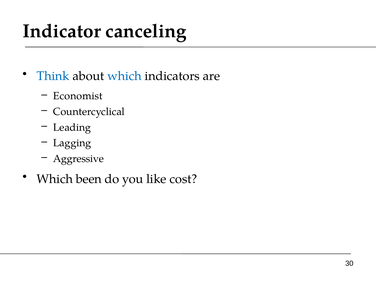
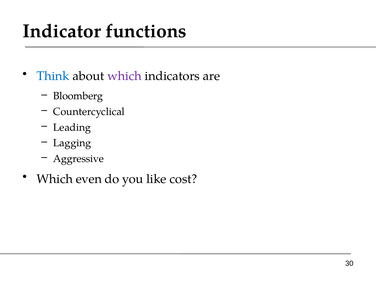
canceling: canceling -> functions
which at (125, 76) colour: blue -> purple
Economist: Economist -> Bloomberg
been: been -> even
